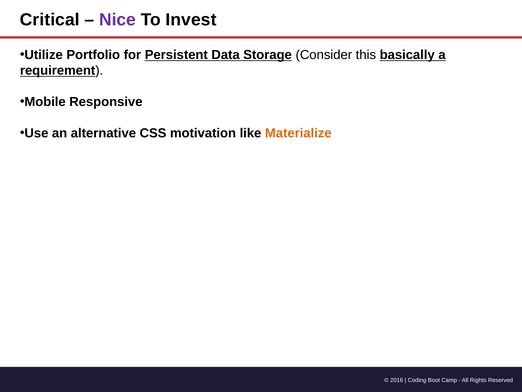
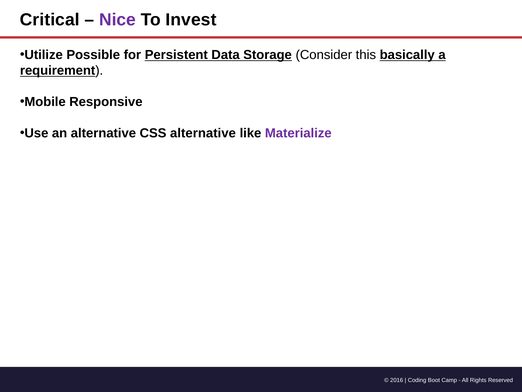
Portfolio: Portfolio -> Possible
CSS motivation: motivation -> alternative
Materialize colour: orange -> purple
